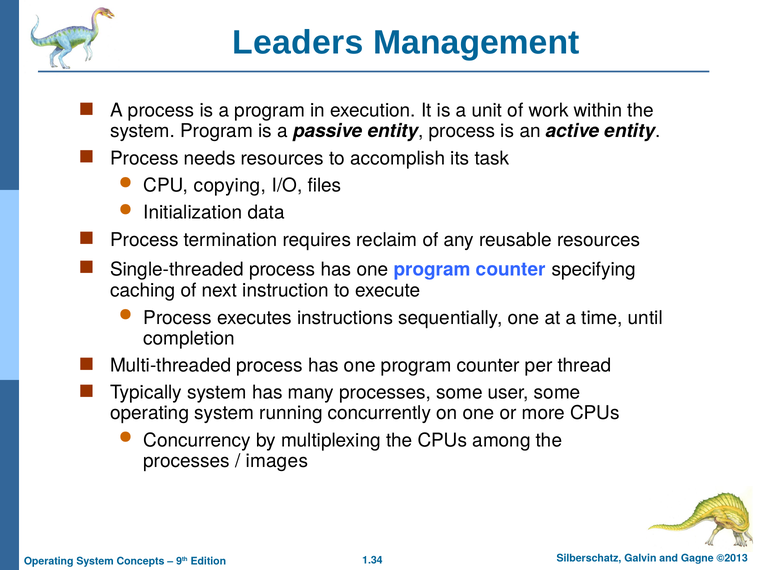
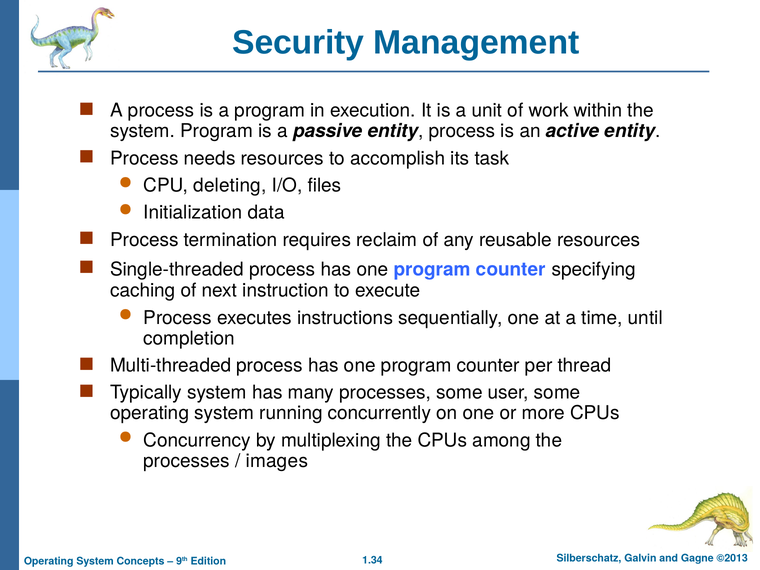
Leaders: Leaders -> Security
copying: copying -> deleting
